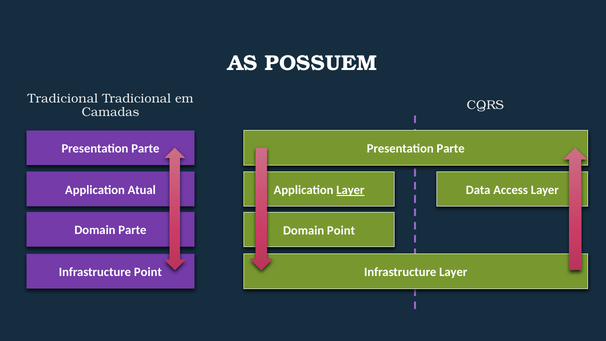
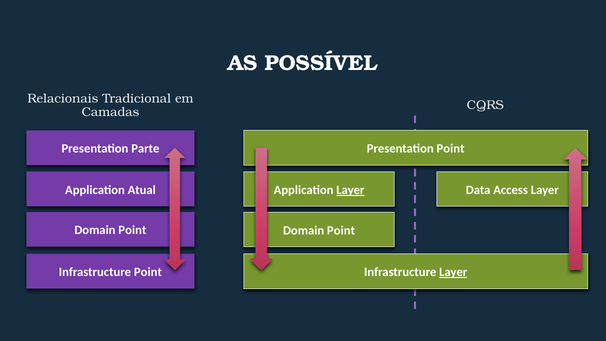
POSSUEM: POSSUEM -> POSSÍVEL
Tradicional at (63, 99): Tradicional -> Relacionais
Parte at (451, 149): Parte -> Point
Parte at (132, 230): Parte -> Point
Layer at (453, 272) underline: none -> present
